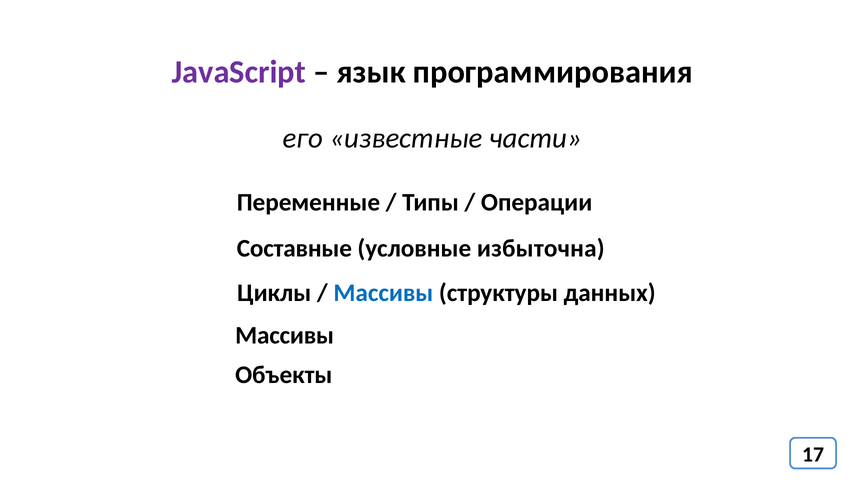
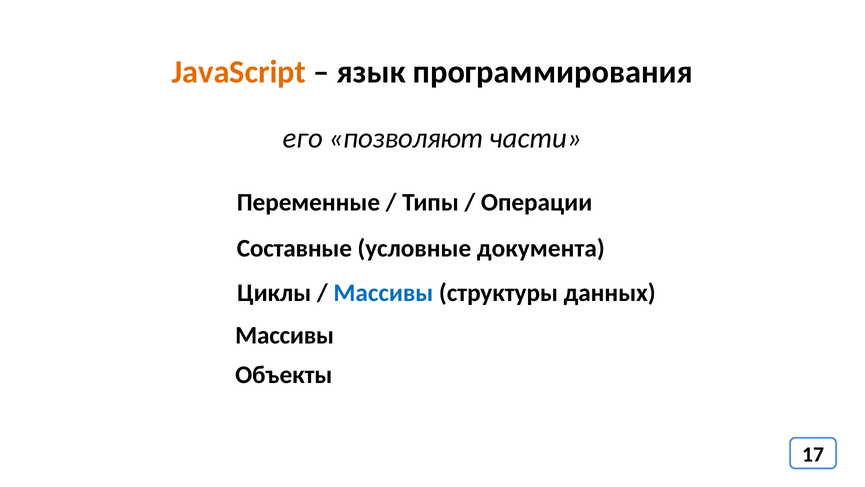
JavaScript colour: purple -> orange
известные: известные -> позволяют
избыточна: избыточна -> документа
